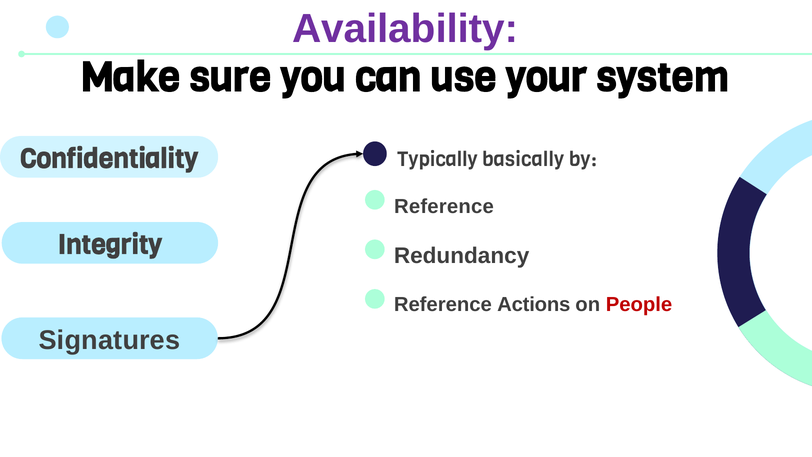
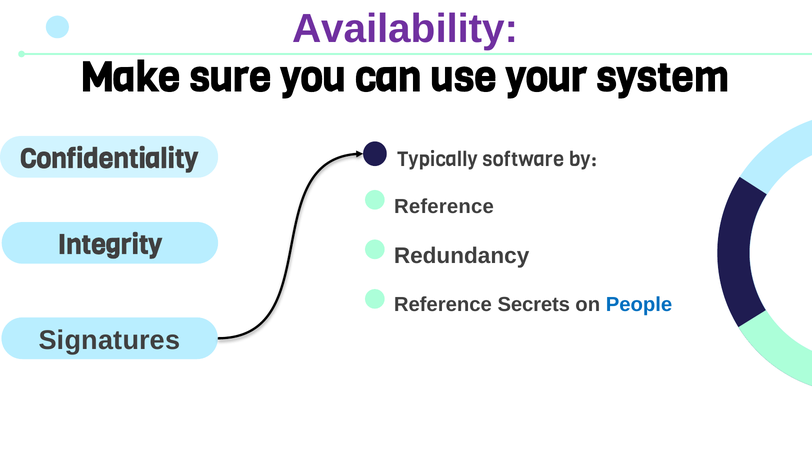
basically: basically -> software
Actions: Actions -> Secrets
People colour: red -> blue
